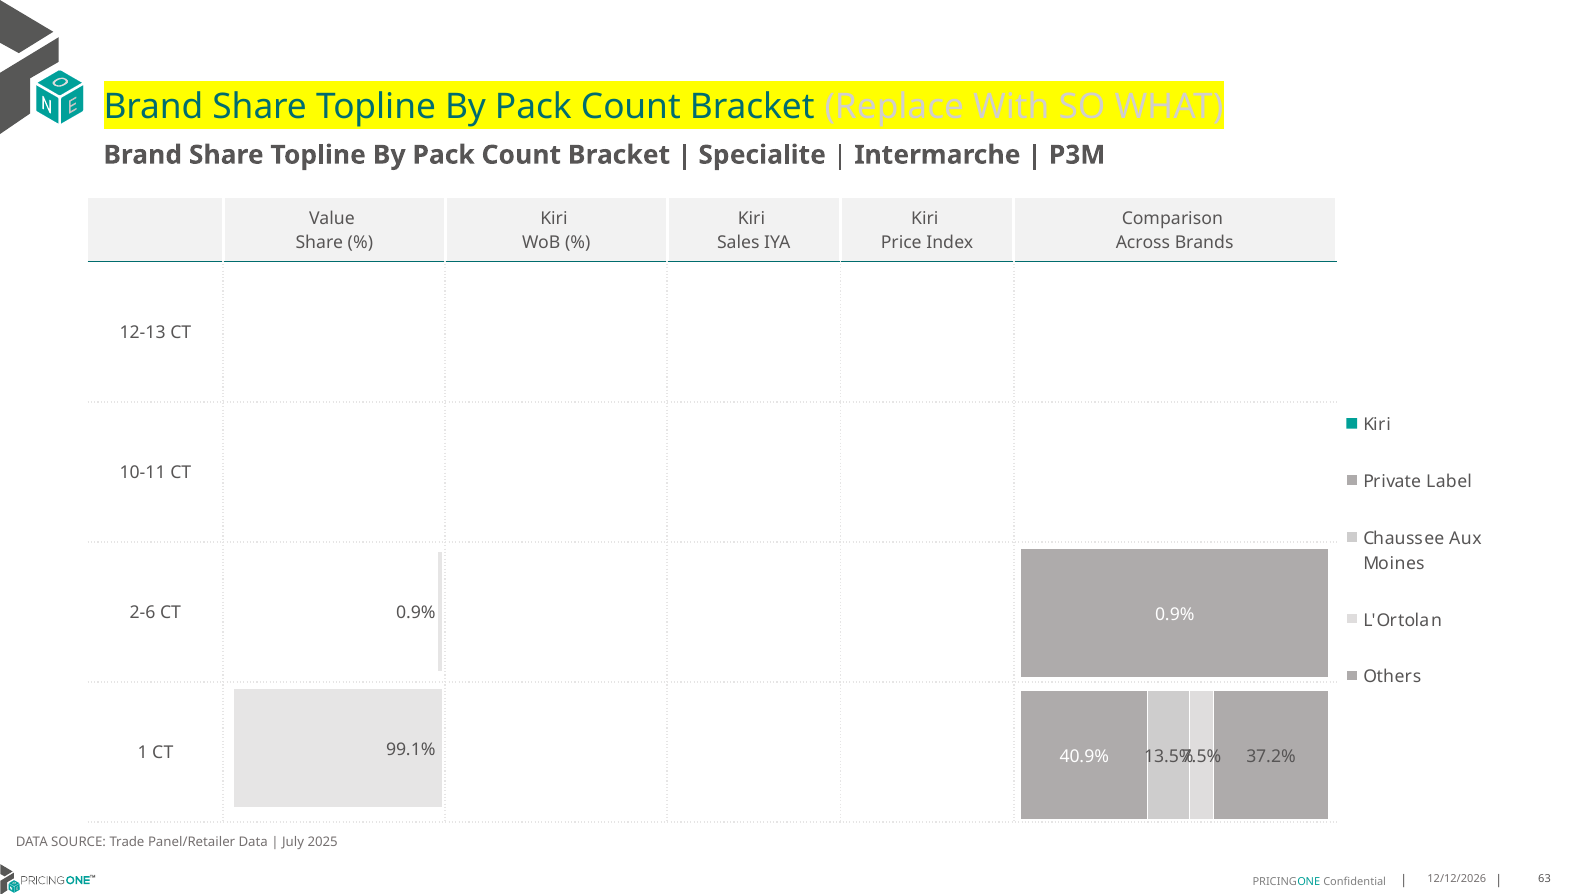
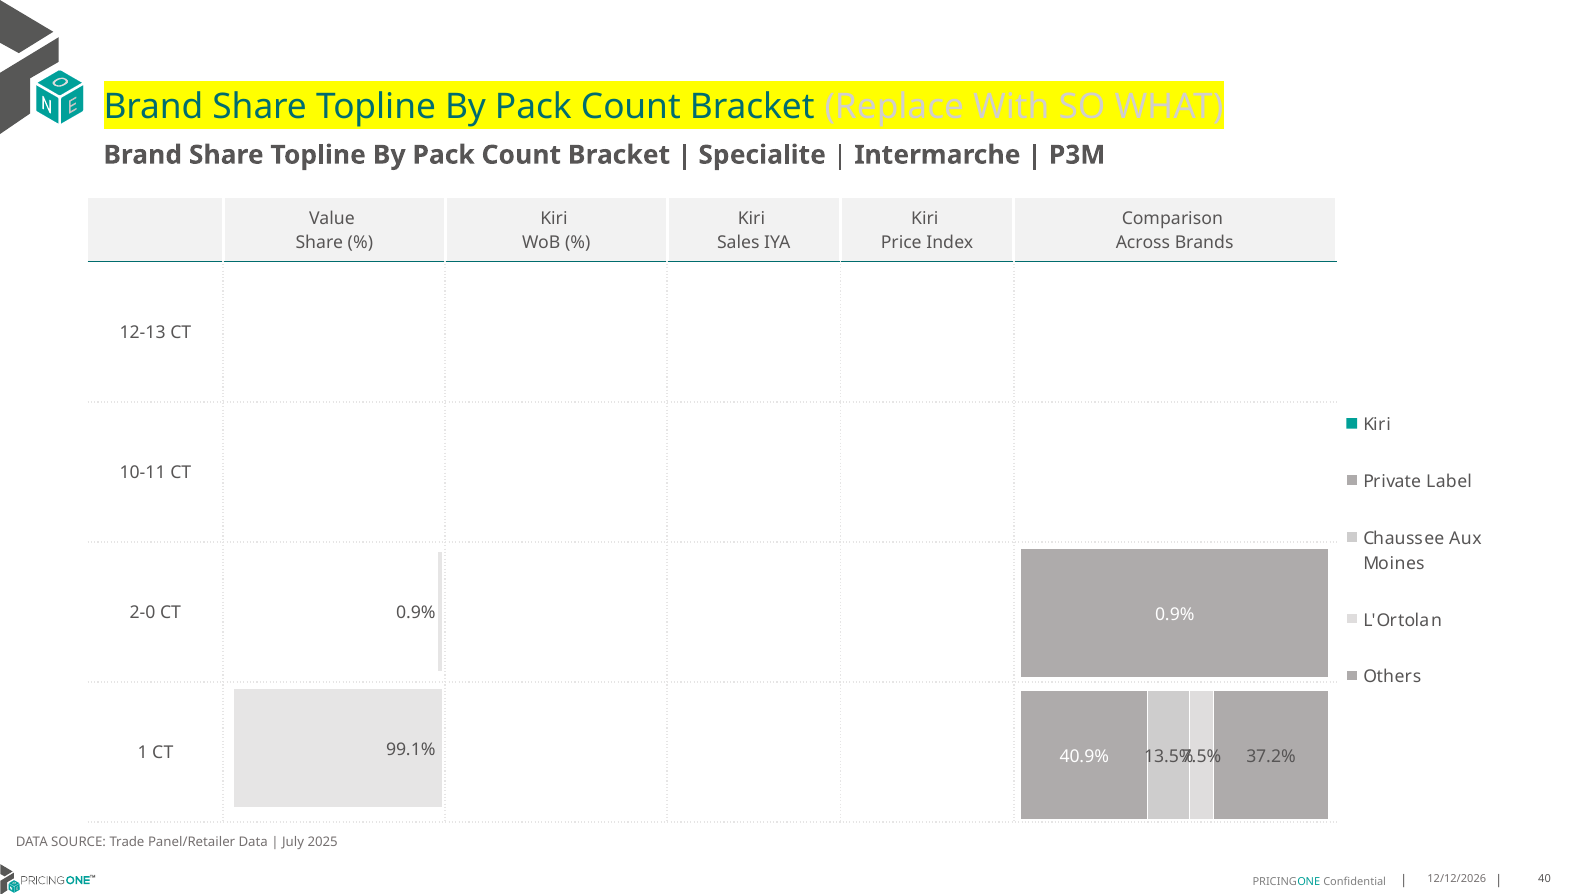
2-6: 2-6 -> 2-0
63: 63 -> 40
